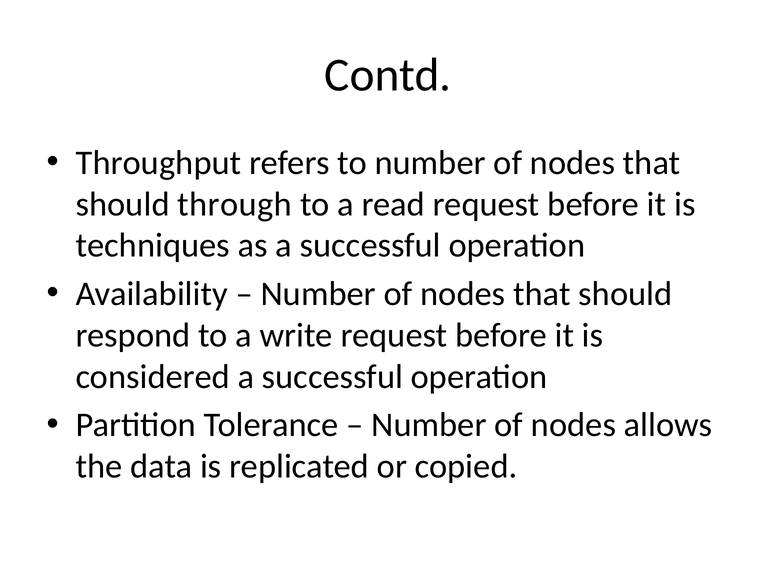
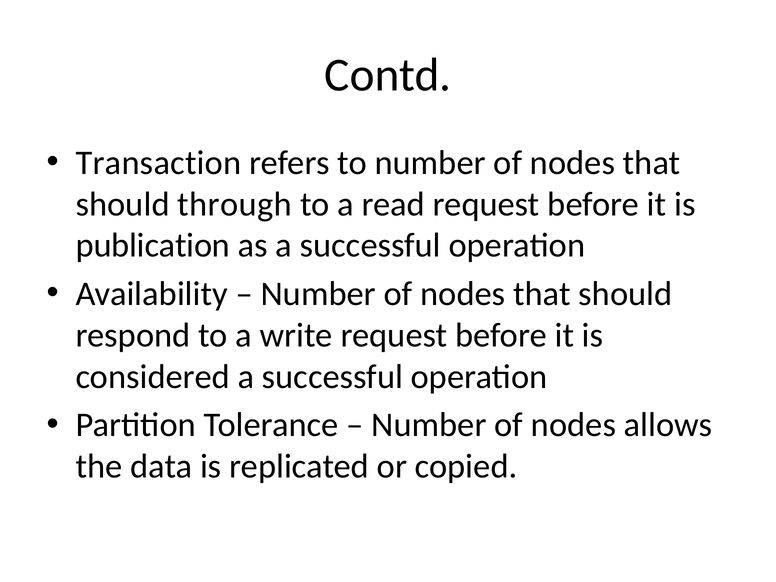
Throughput: Throughput -> Transaction
techniques: techniques -> publication
